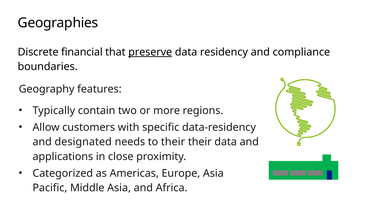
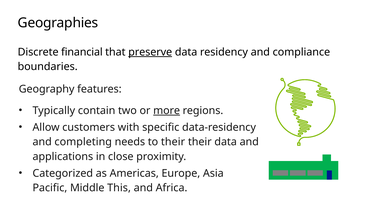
more underline: none -> present
designated: designated -> completing
Middle Asia: Asia -> This
